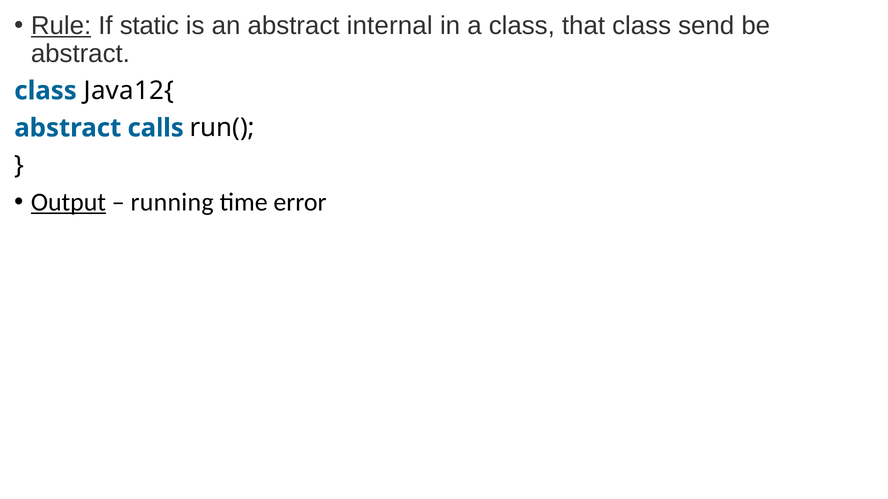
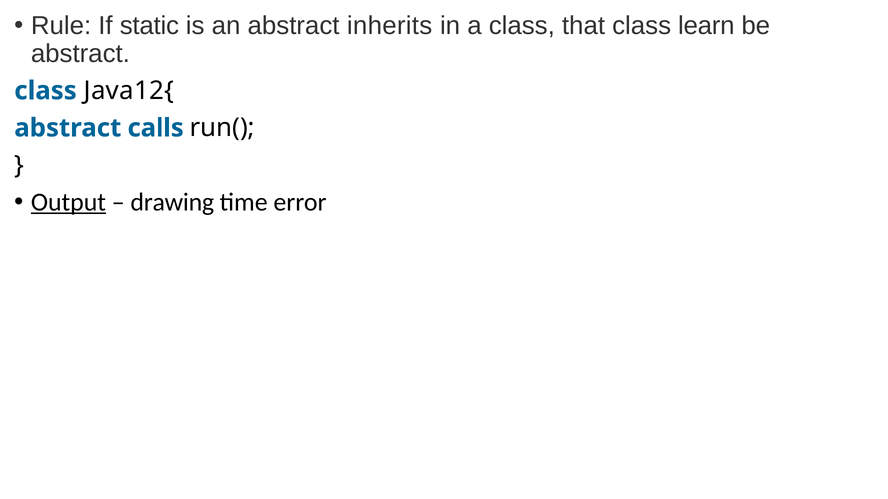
Rule underline: present -> none
internal: internal -> inherits
send: send -> learn
running: running -> drawing
